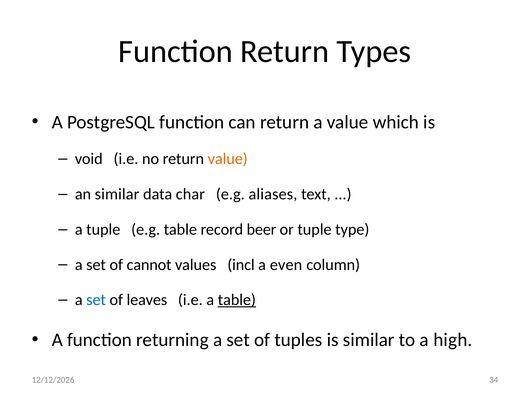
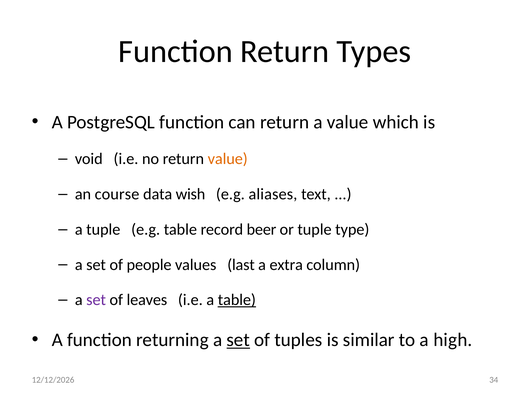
an similar: similar -> course
char: char -> wish
cannot: cannot -> people
incl: incl -> last
even: even -> extra
set at (96, 300) colour: blue -> purple
set at (238, 339) underline: none -> present
